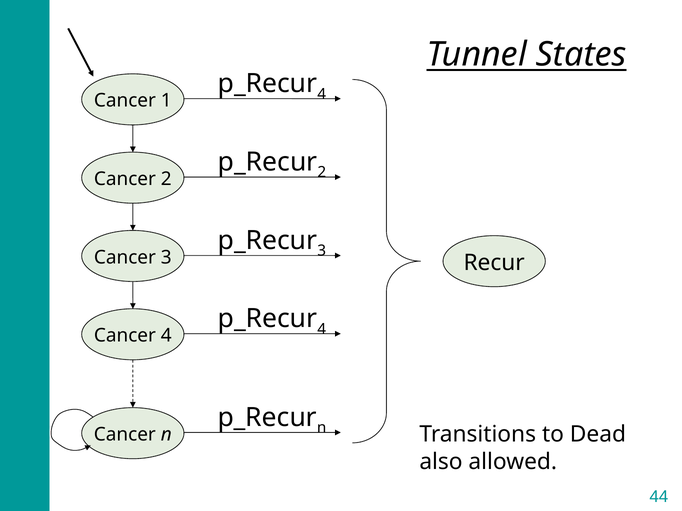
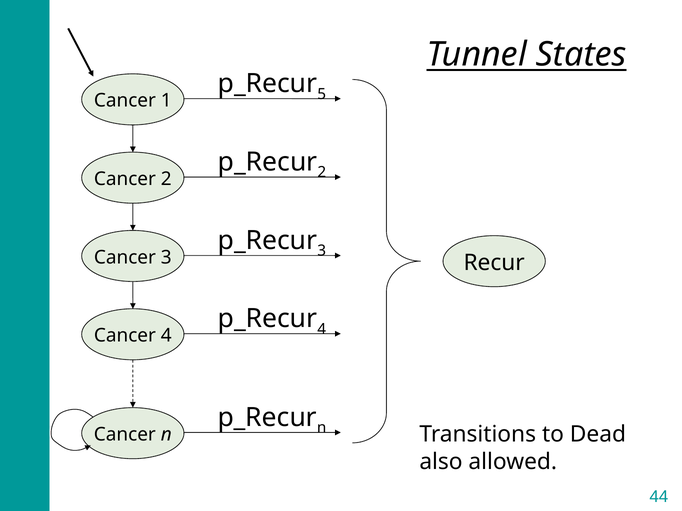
4 at (322, 94): 4 -> 5
